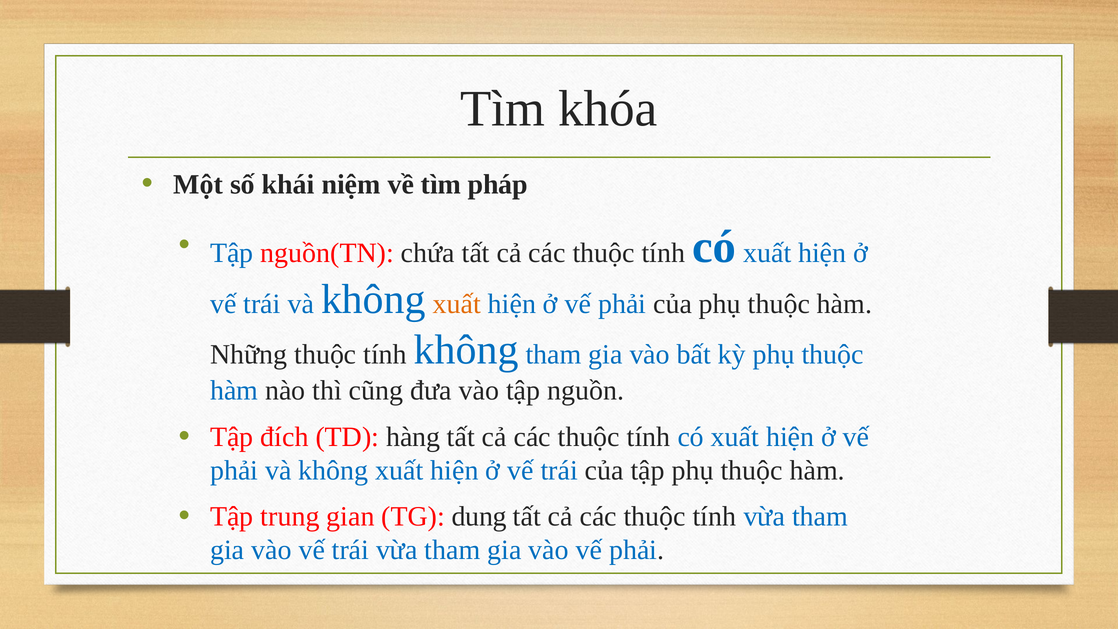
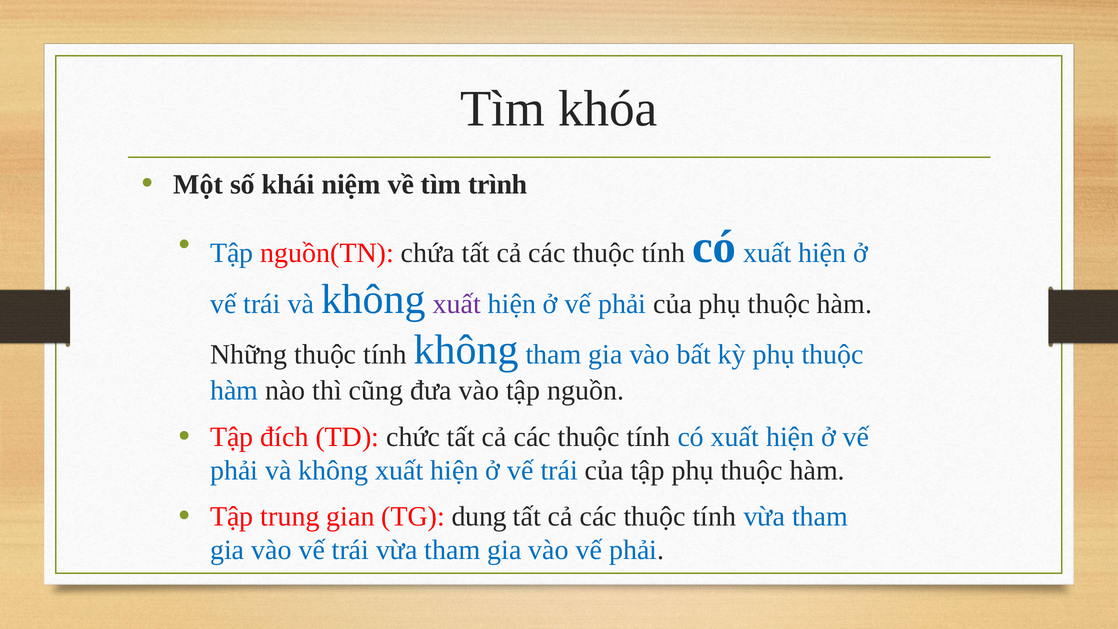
pháp: pháp -> trình
xuất at (457, 304) colour: orange -> purple
hàng: hàng -> chức
